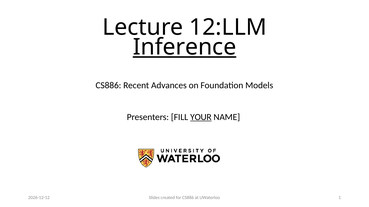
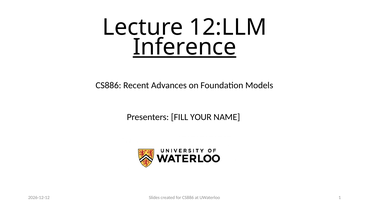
YOUR underline: present -> none
